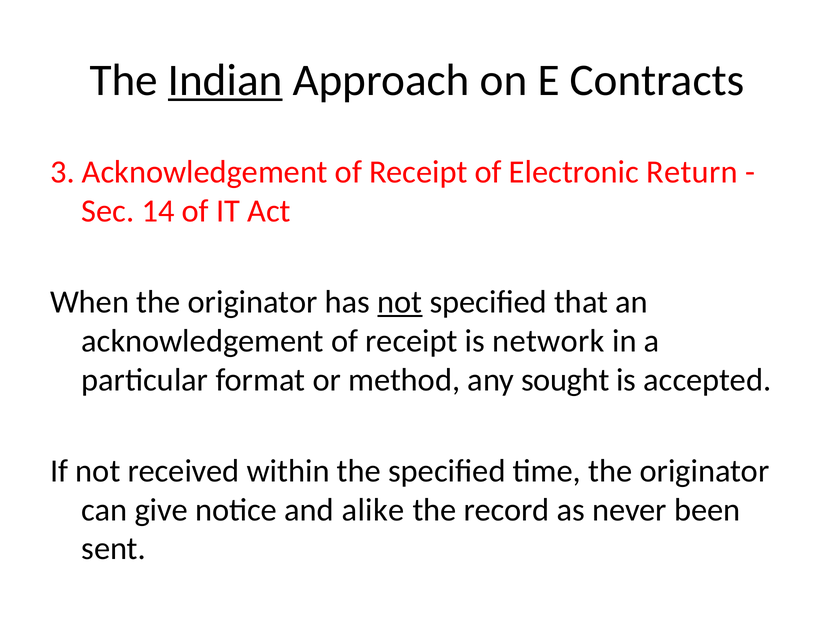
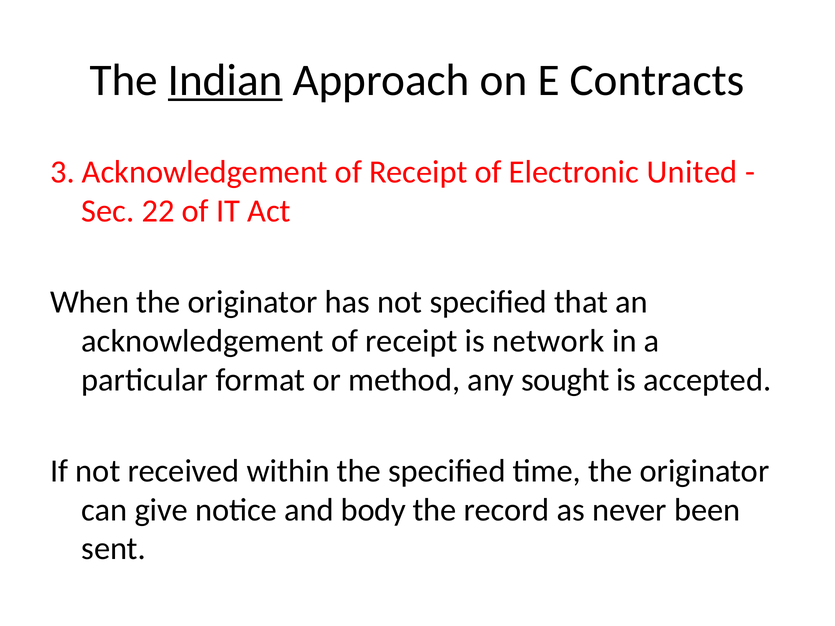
Return: Return -> United
14: 14 -> 22
not at (400, 302) underline: present -> none
alike: alike -> body
